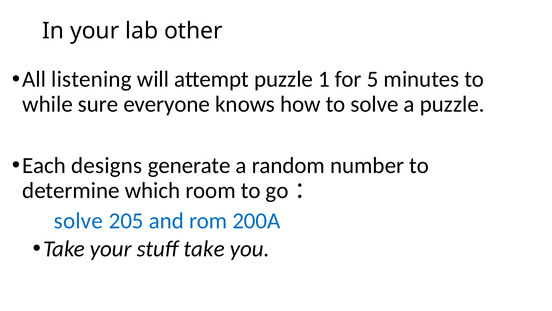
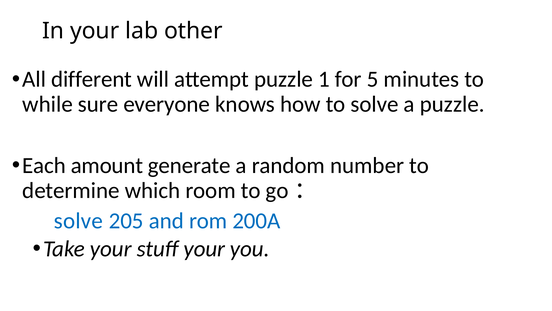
listening: listening -> different
designs: designs -> amount
stuff take: take -> your
